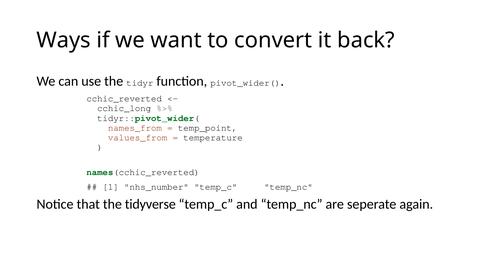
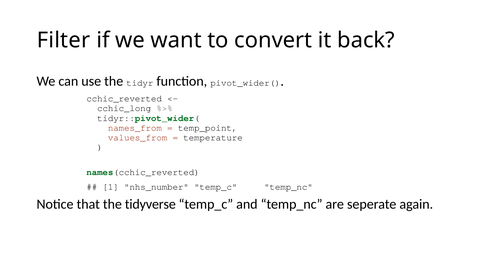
Ways: Ways -> Filter
